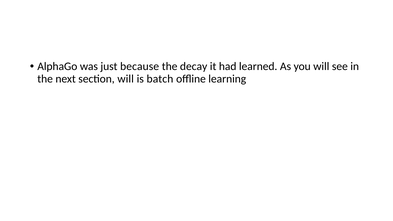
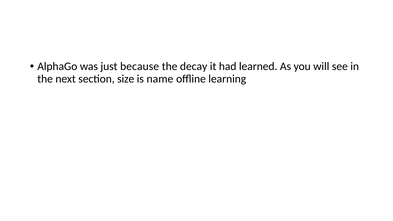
section will: will -> size
batch: batch -> name
